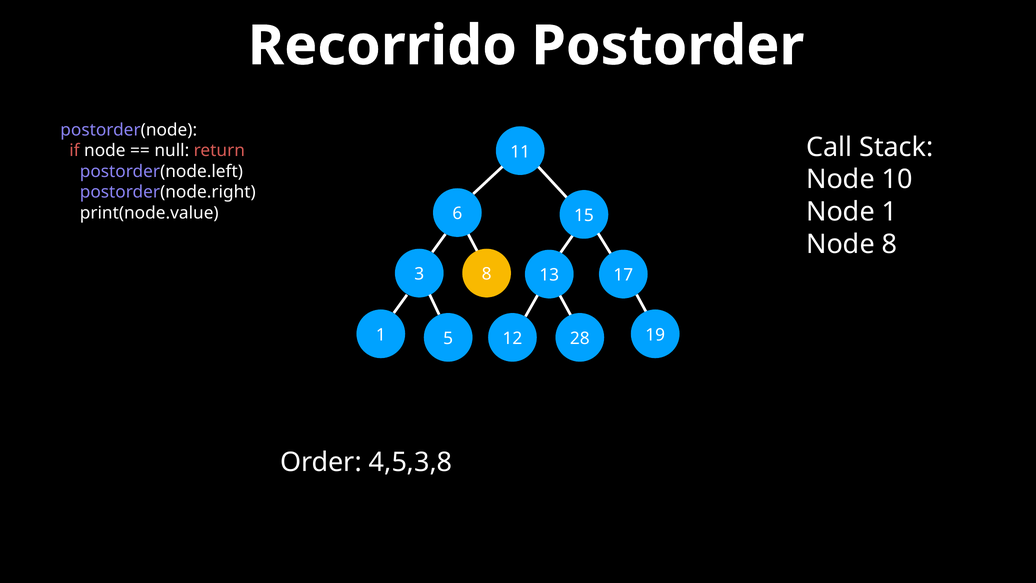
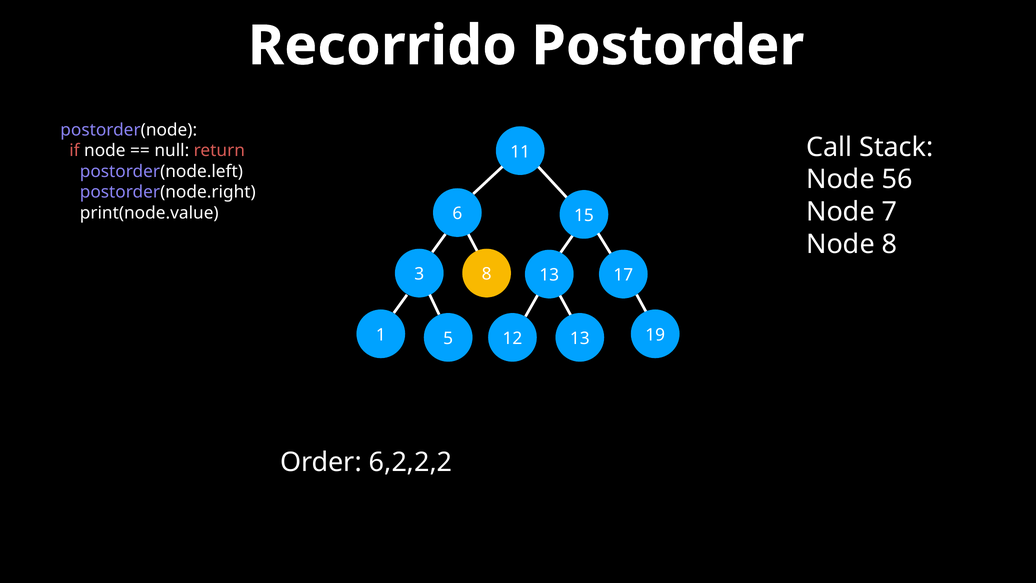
10: 10 -> 56
Node 1: 1 -> 7
1 28: 28 -> 13
4,5,3,8: 4,5,3,8 -> 6,2,2,2
